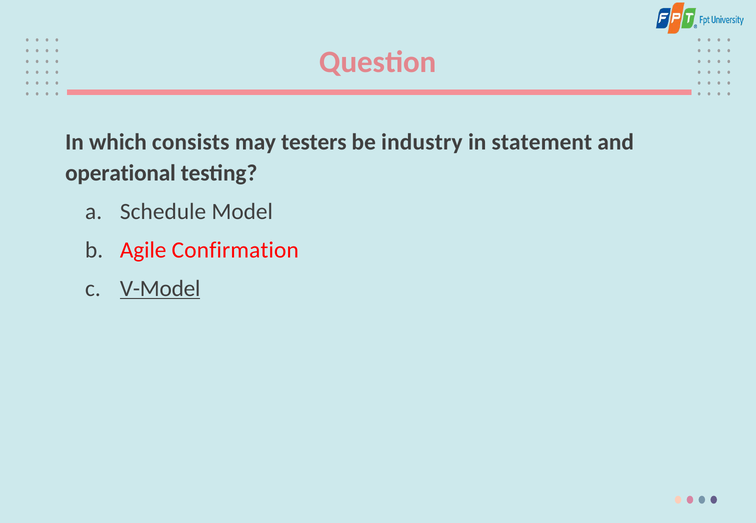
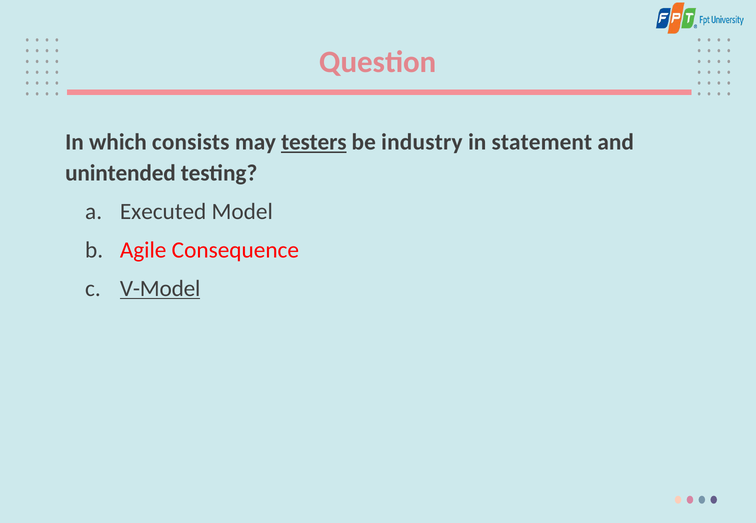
testers underline: none -> present
operational: operational -> unintended
Schedule: Schedule -> Executed
Confirmation: Confirmation -> Consequence
